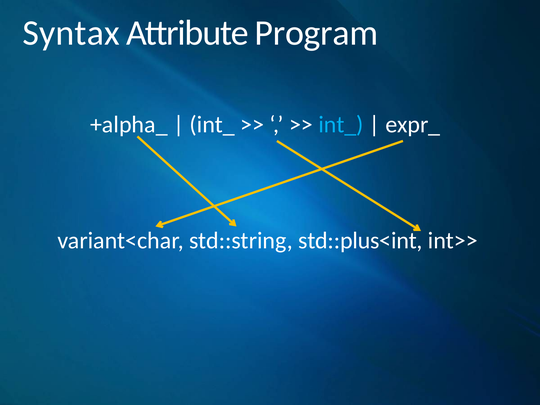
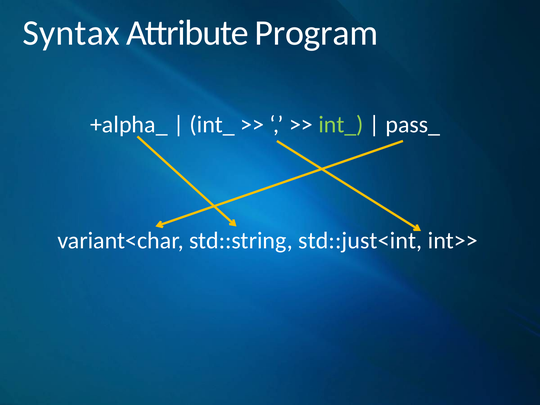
int_ at (341, 125) colour: light blue -> light green
expr_: expr_ -> pass_
std::plus<int: std::plus<int -> std::just<int
